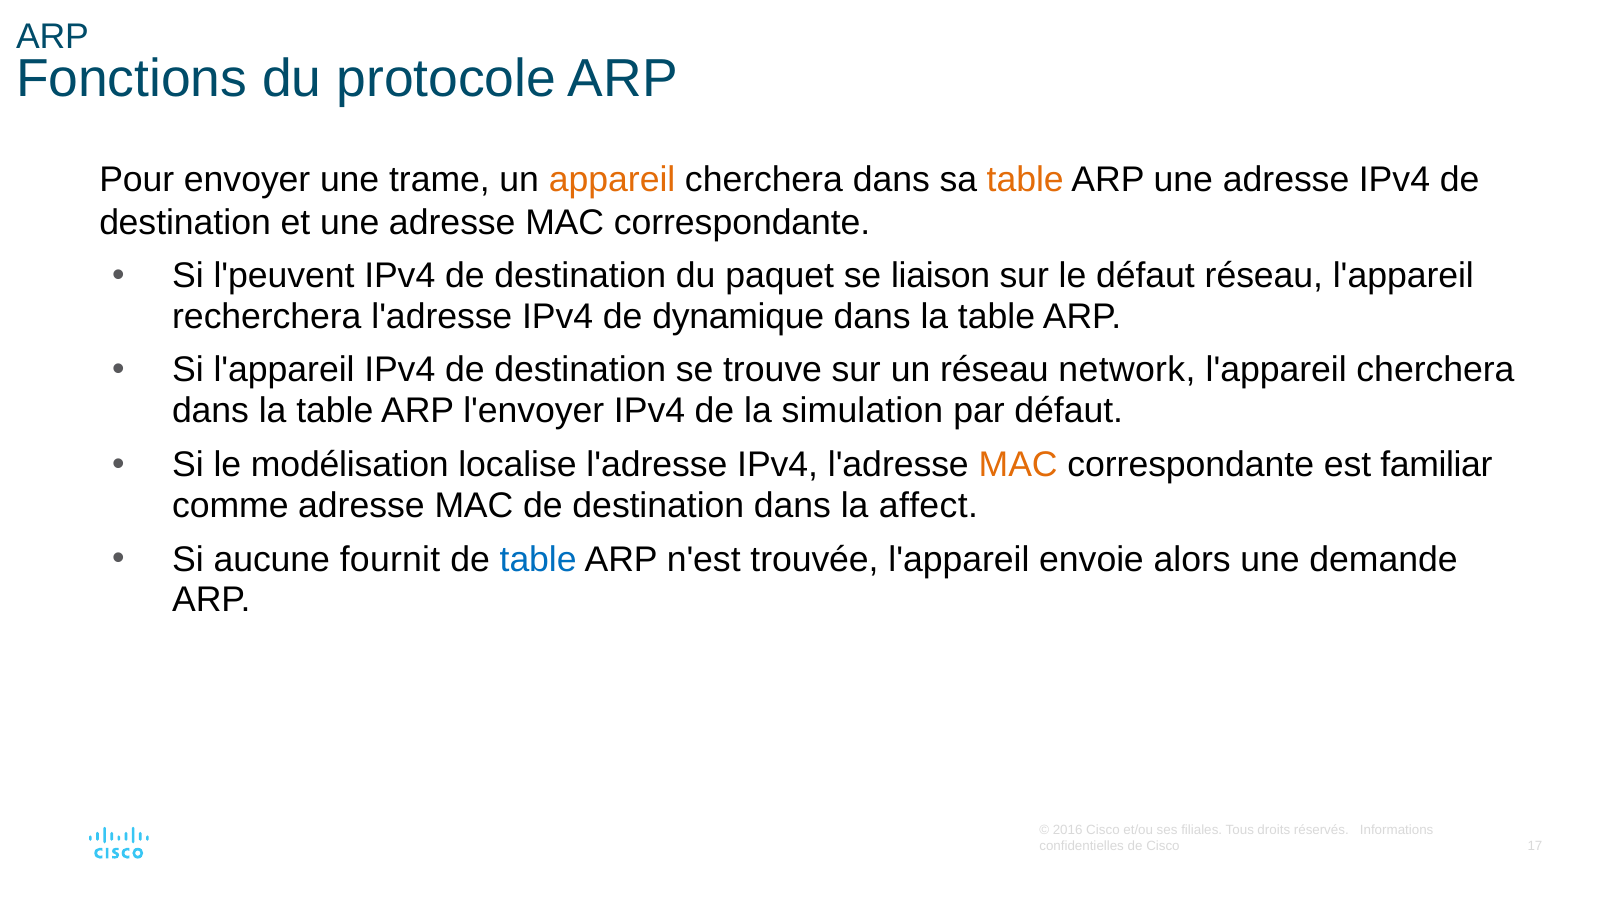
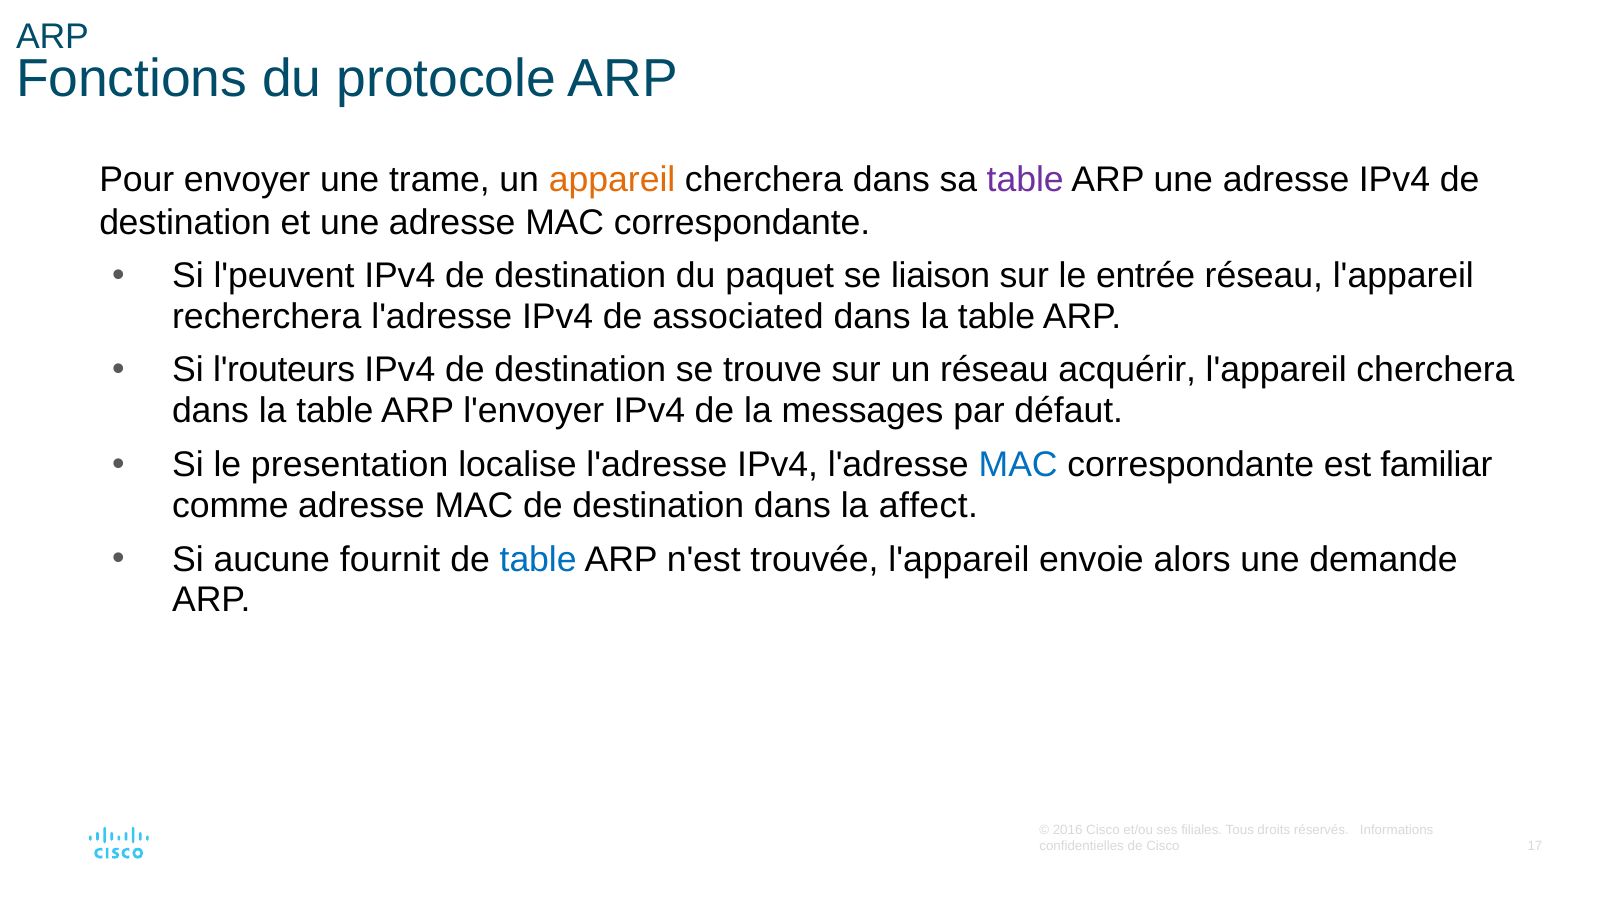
table at (1025, 180) colour: orange -> purple
le défaut: défaut -> entrée
dynamique: dynamique -> associated
Si l'appareil: l'appareil -> l'routeurs
network: network -> acquérir
simulation: simulation -> messages
modélisation: modélisation -> presentation
MAC at (1018, 465) colour: orange -> blue
